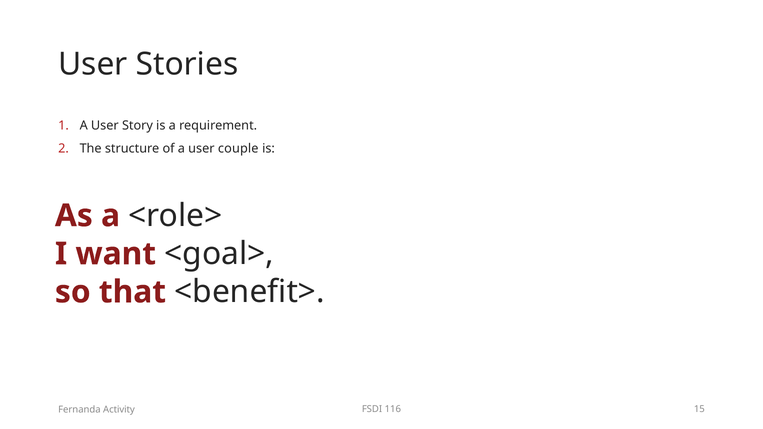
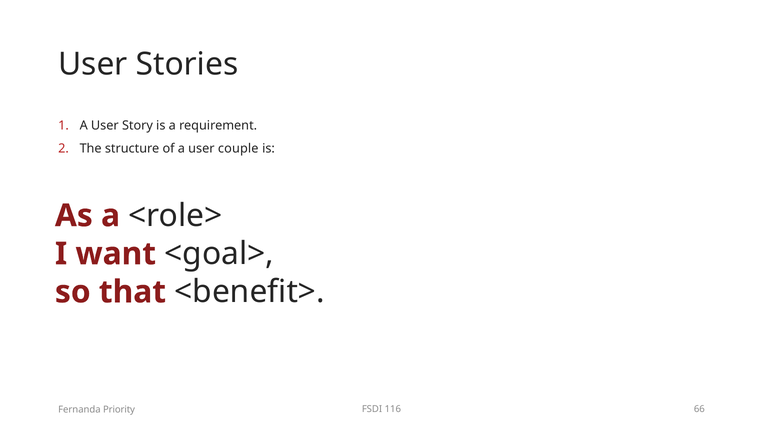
15: 15 -> 66
Activity: Activity -> Priority
